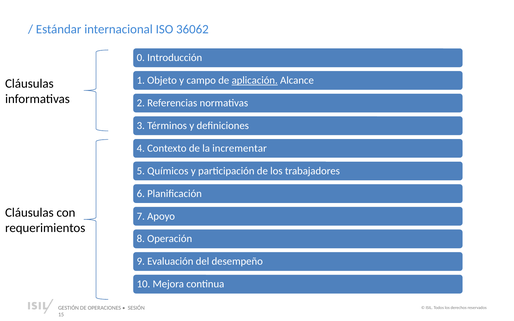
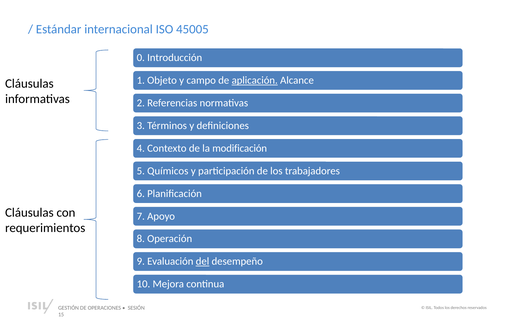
36062: 36062 -> 45005
incrementar: incrementar -> modificación
del underline: none -> present
